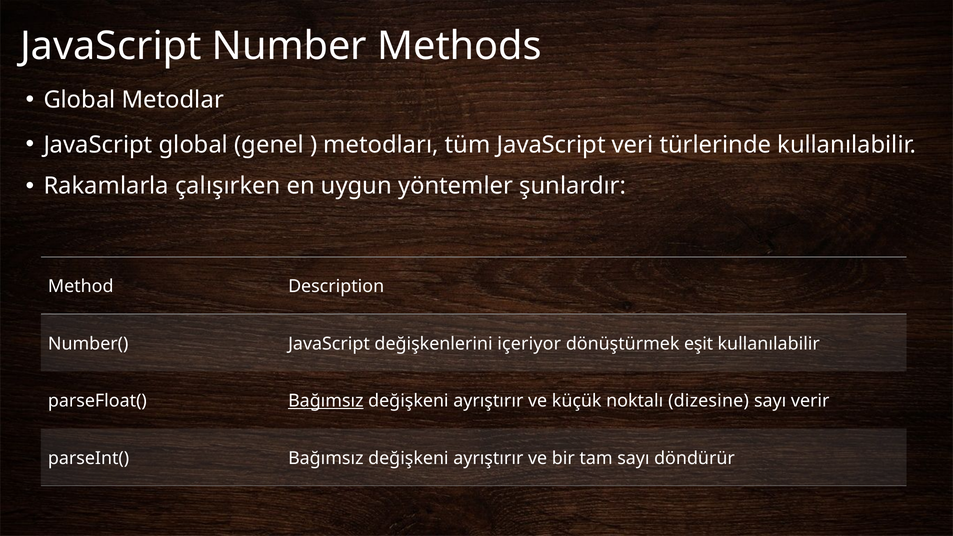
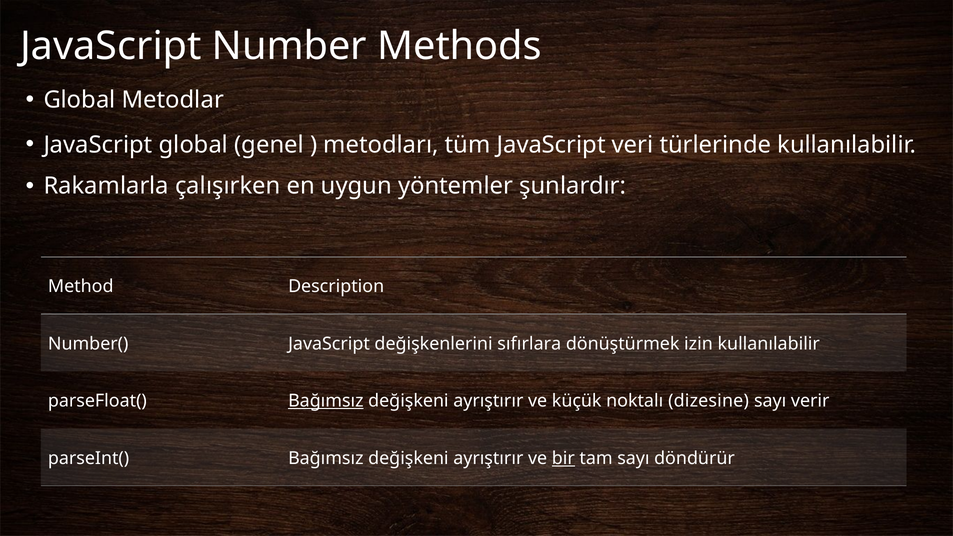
içeriyor: içeriyor -> sıfırlara
eşit: eşit -> izin
bir underline: none -> present
